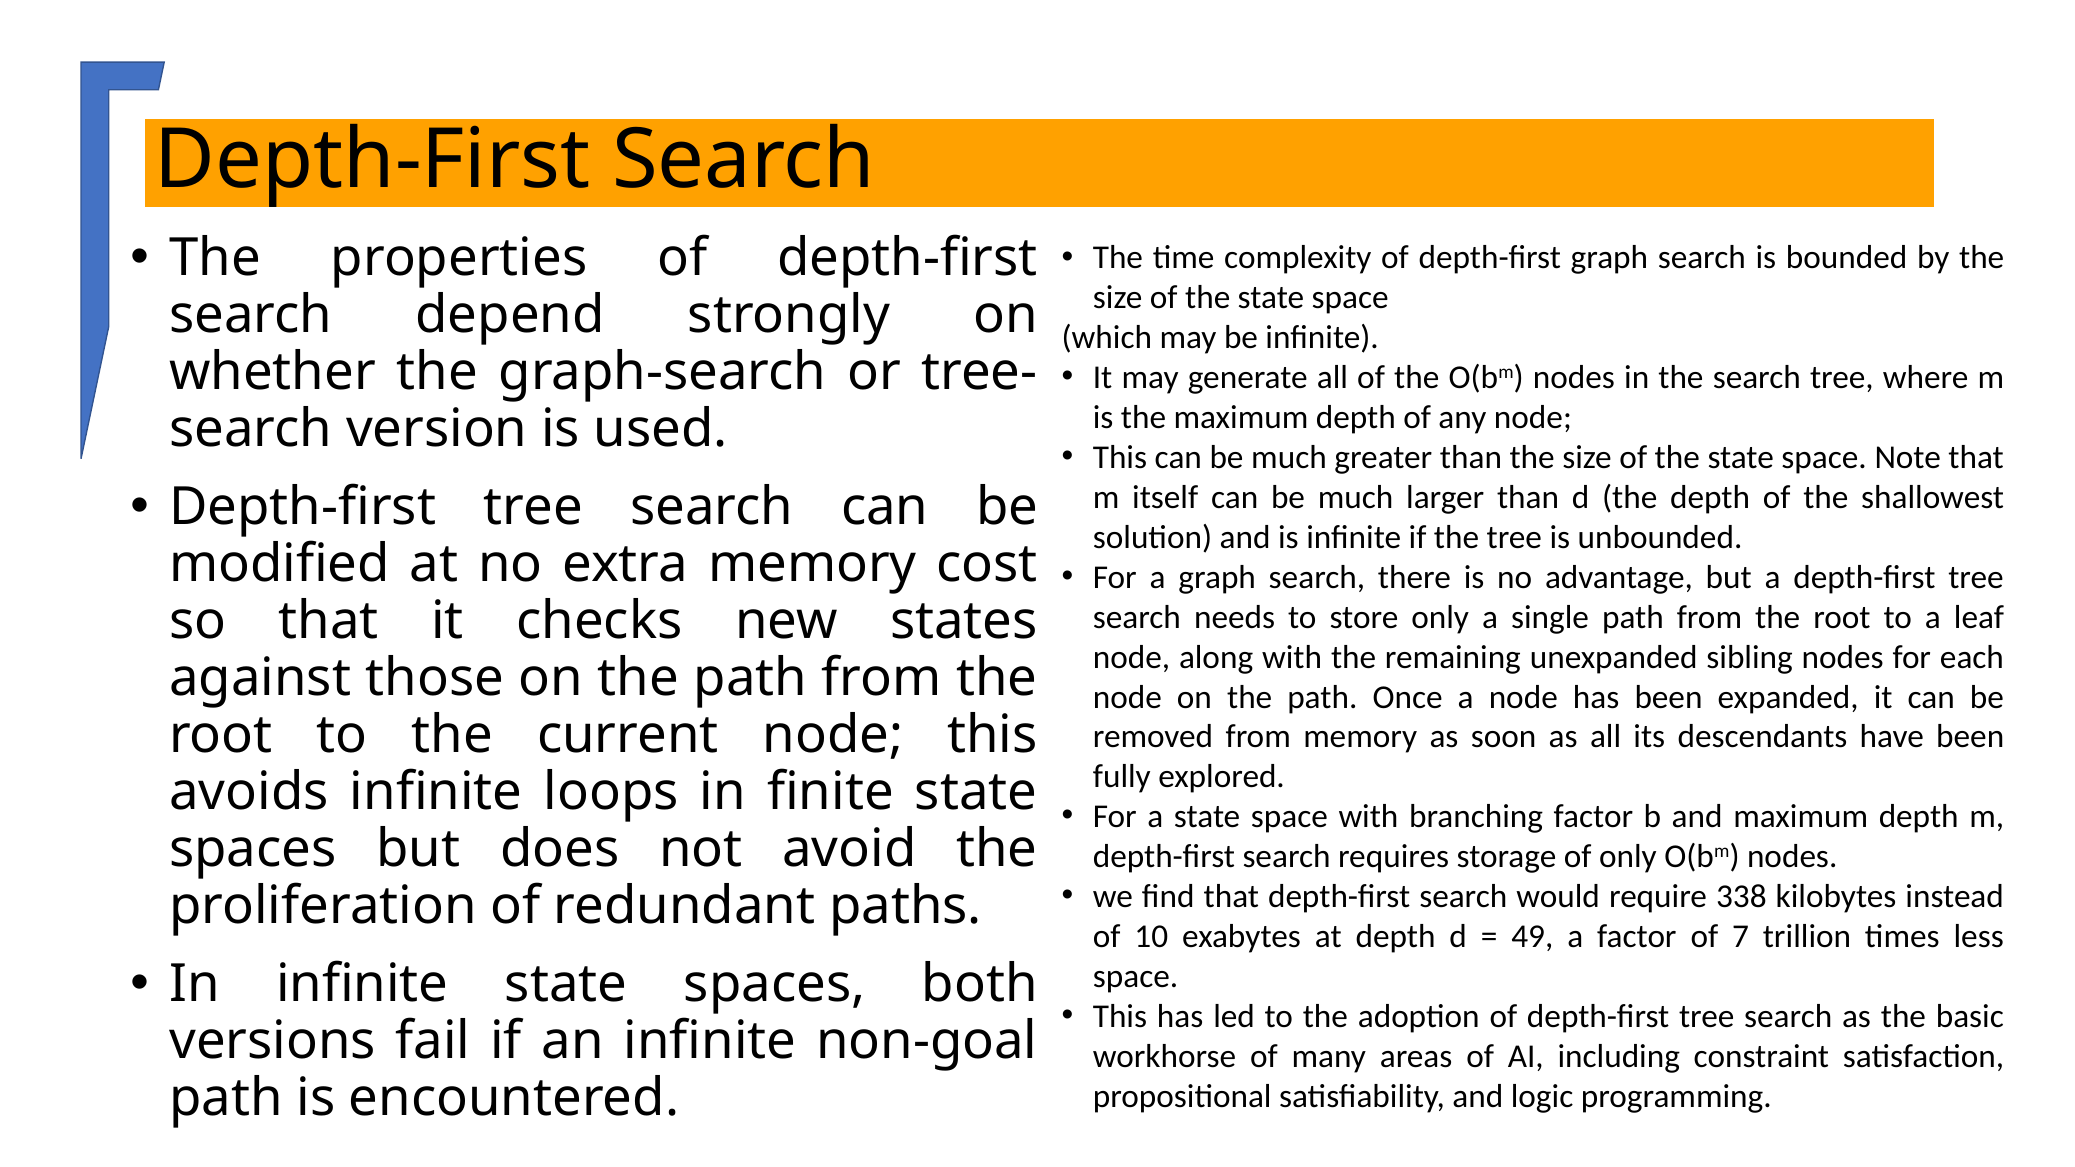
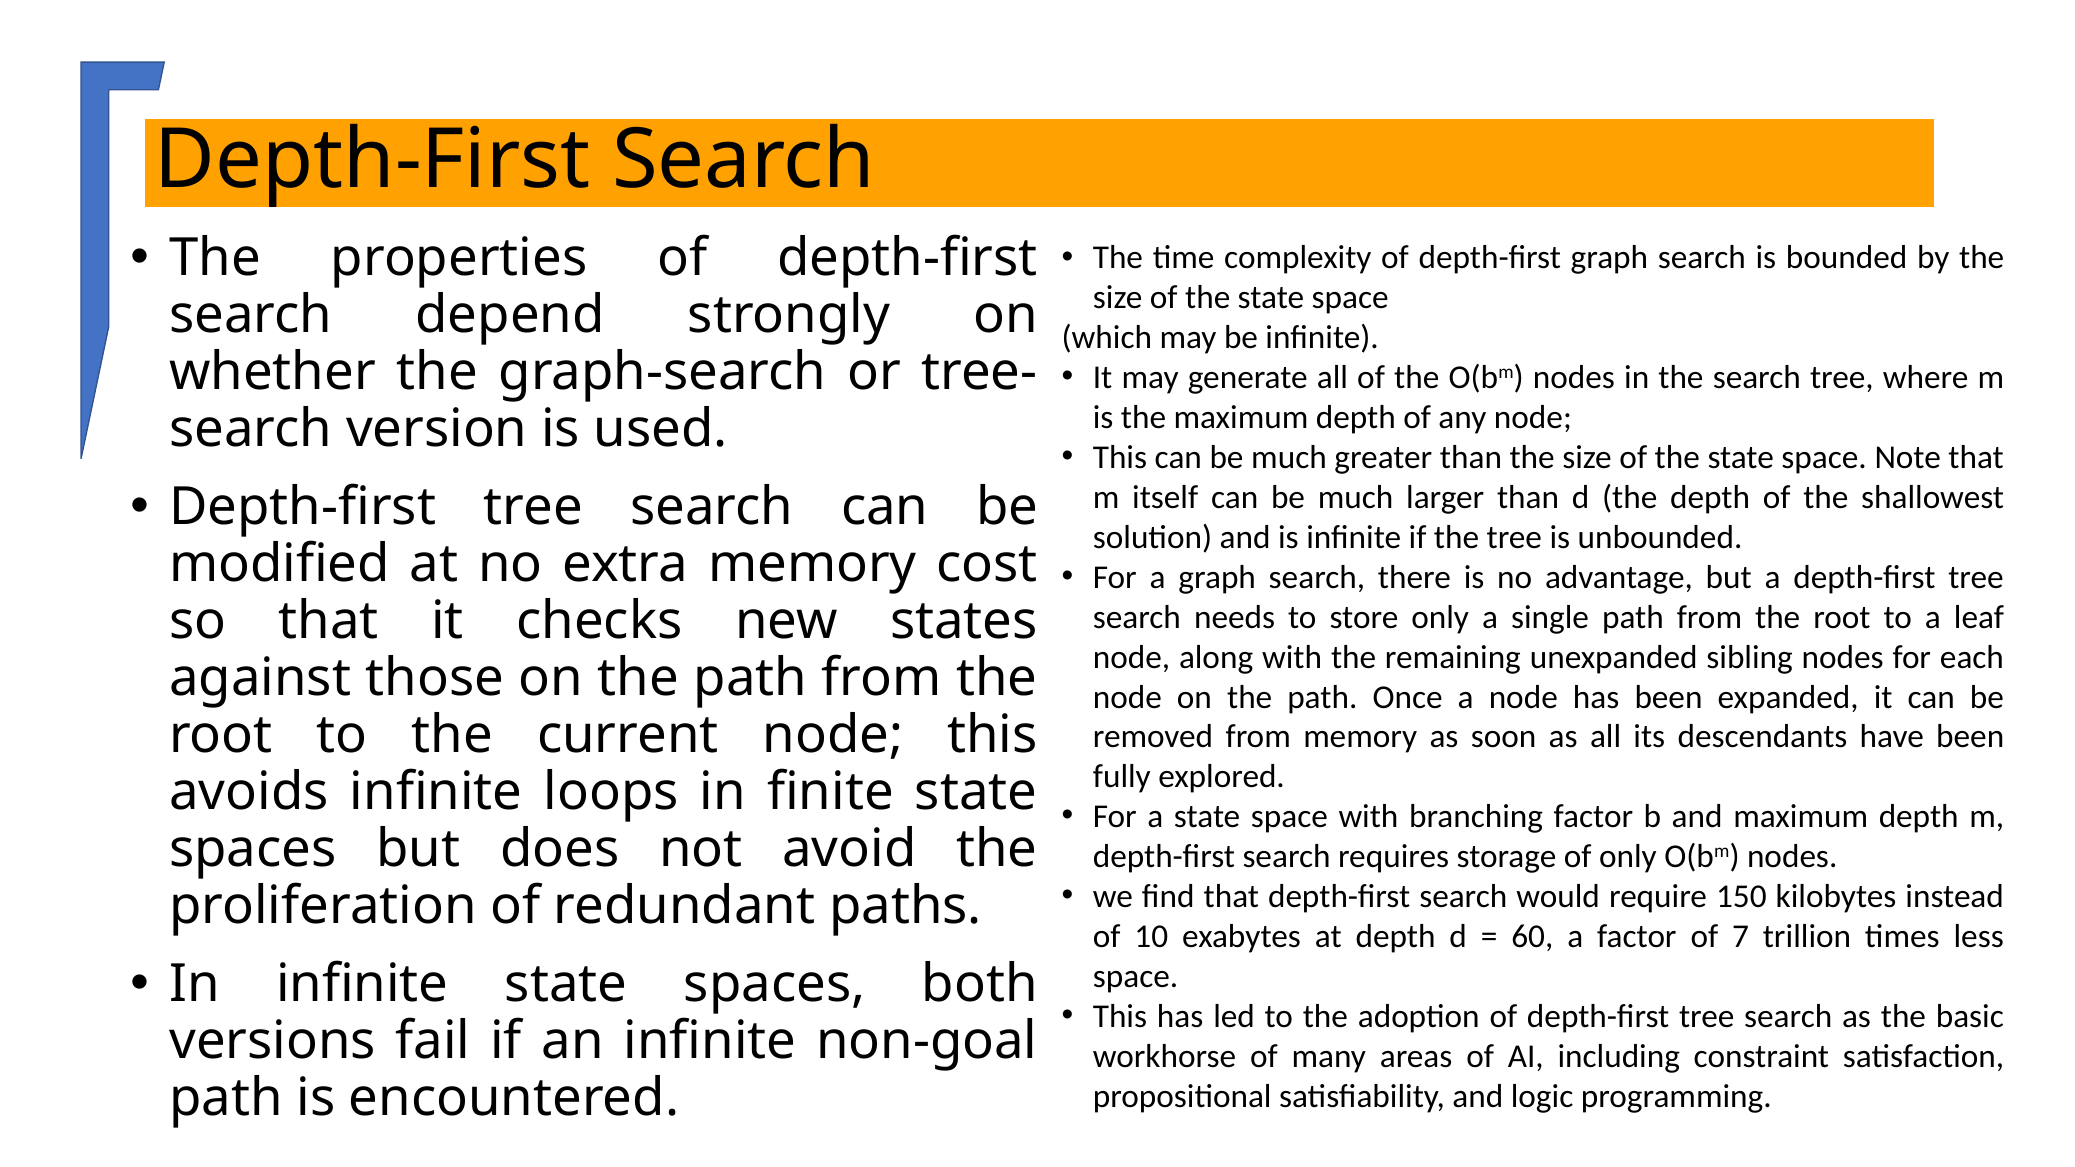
338: 338 -> 150
49: 49 -> 60
